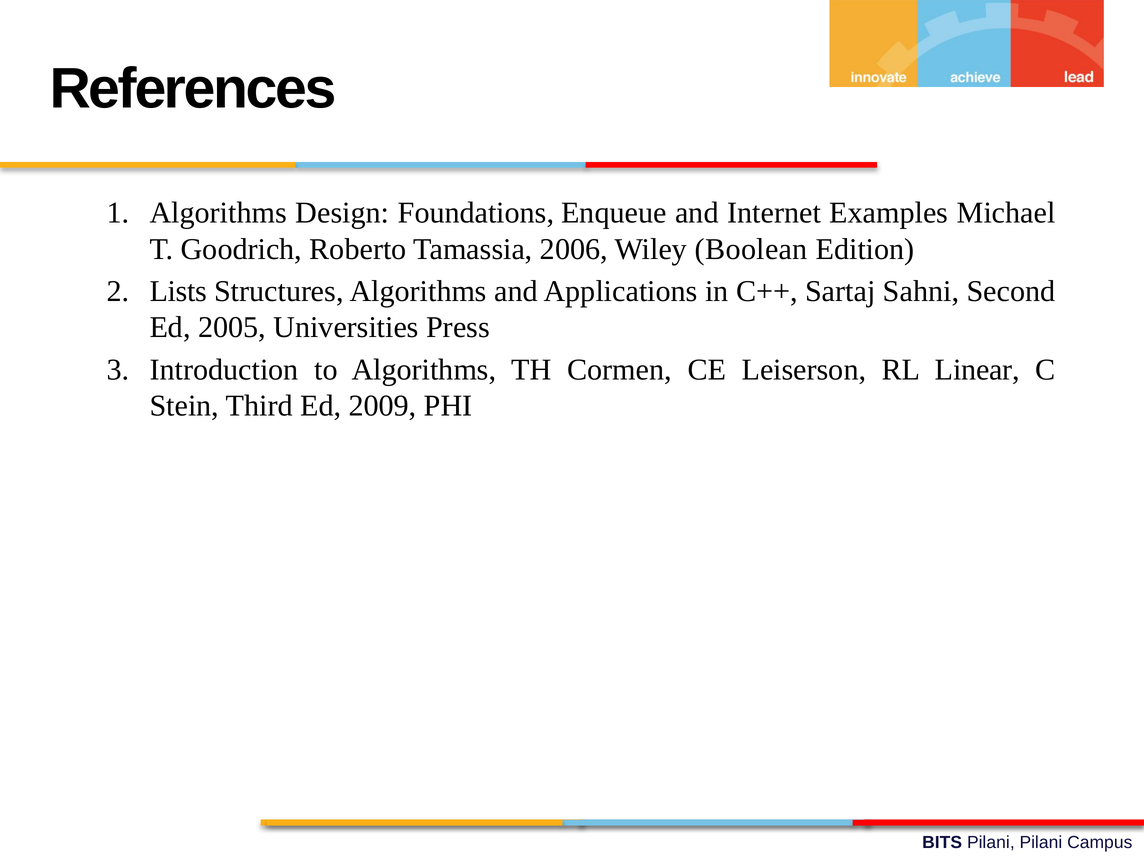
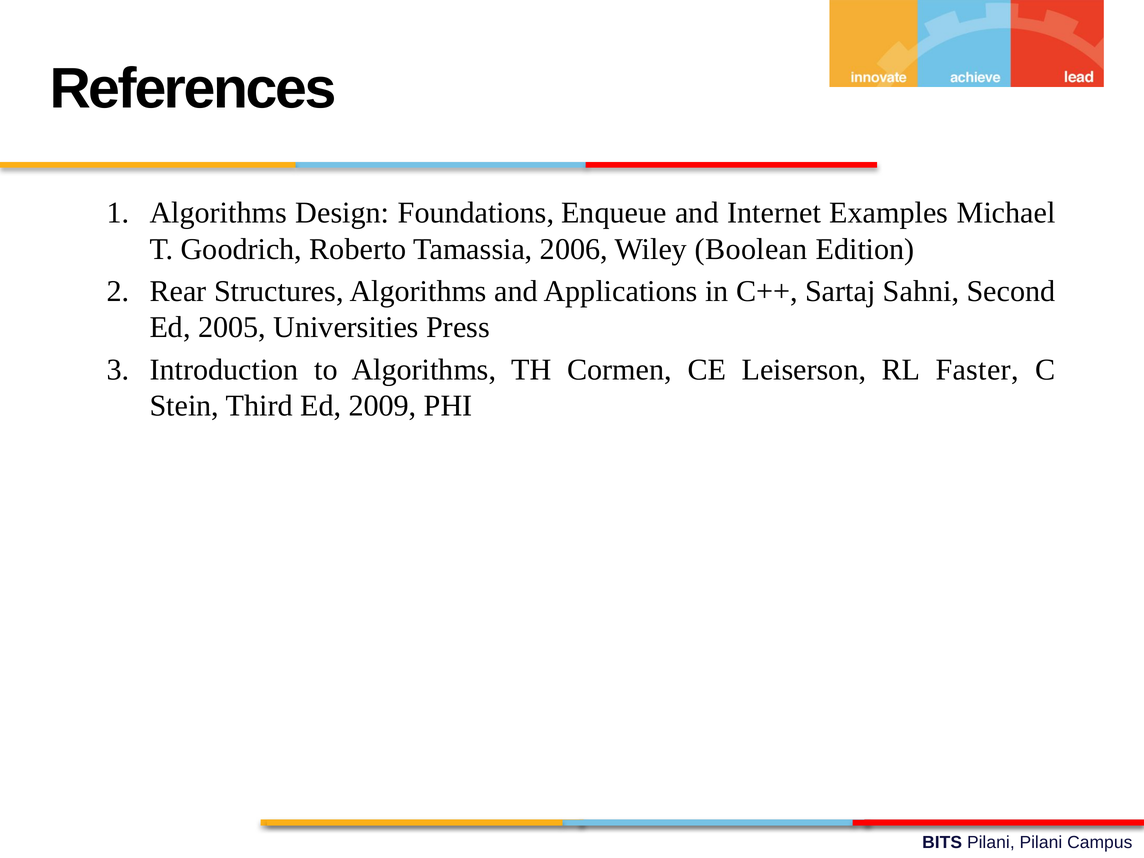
Lists: Lists -> Rear
Linear: Linear -> Faster
